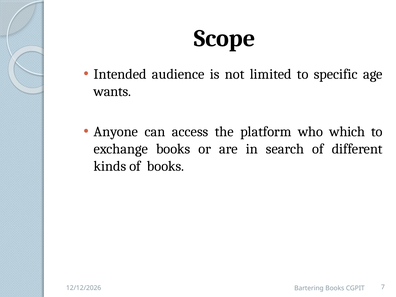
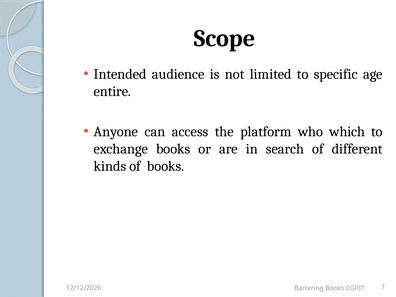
wants: wants -> entire
